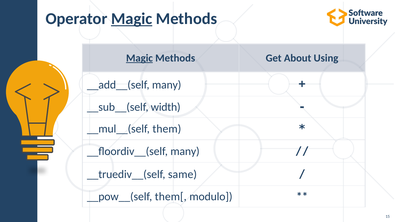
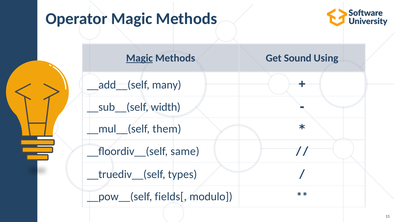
Magic at (132, 19) underline: present -> none
About: About -> Sound
many at (185, 151): many -> same
same: same -> types
them[: them[ -> fields[
